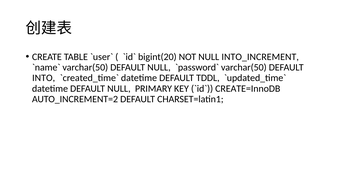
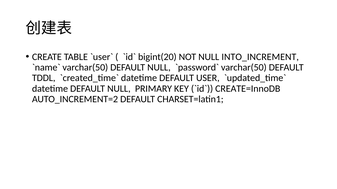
INTO: INTO -> TDDL
TDDL: TDDL -> USER
